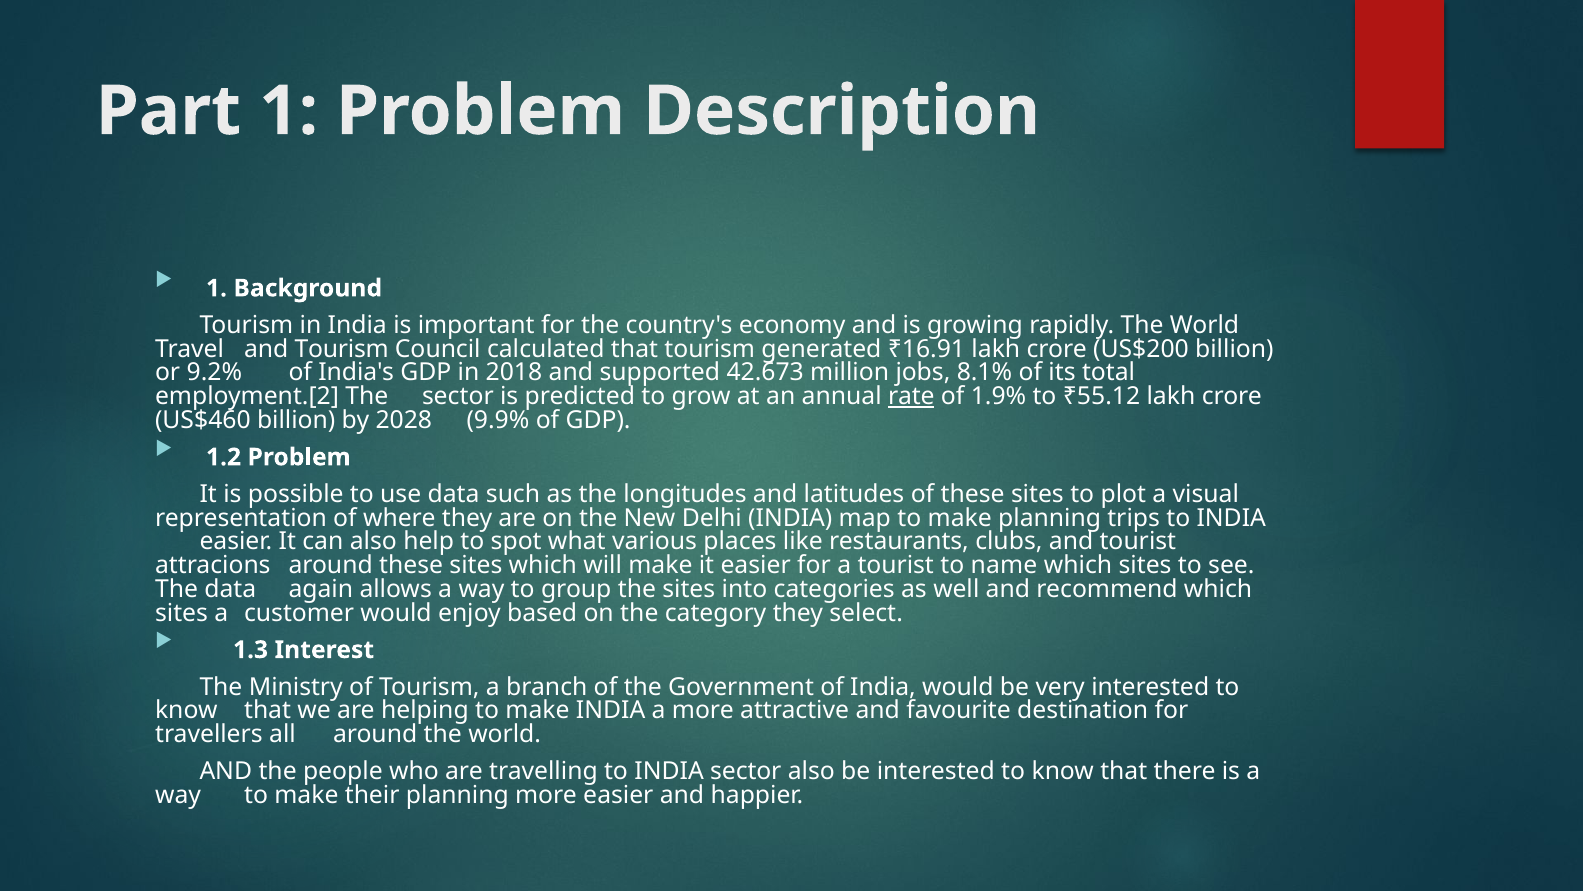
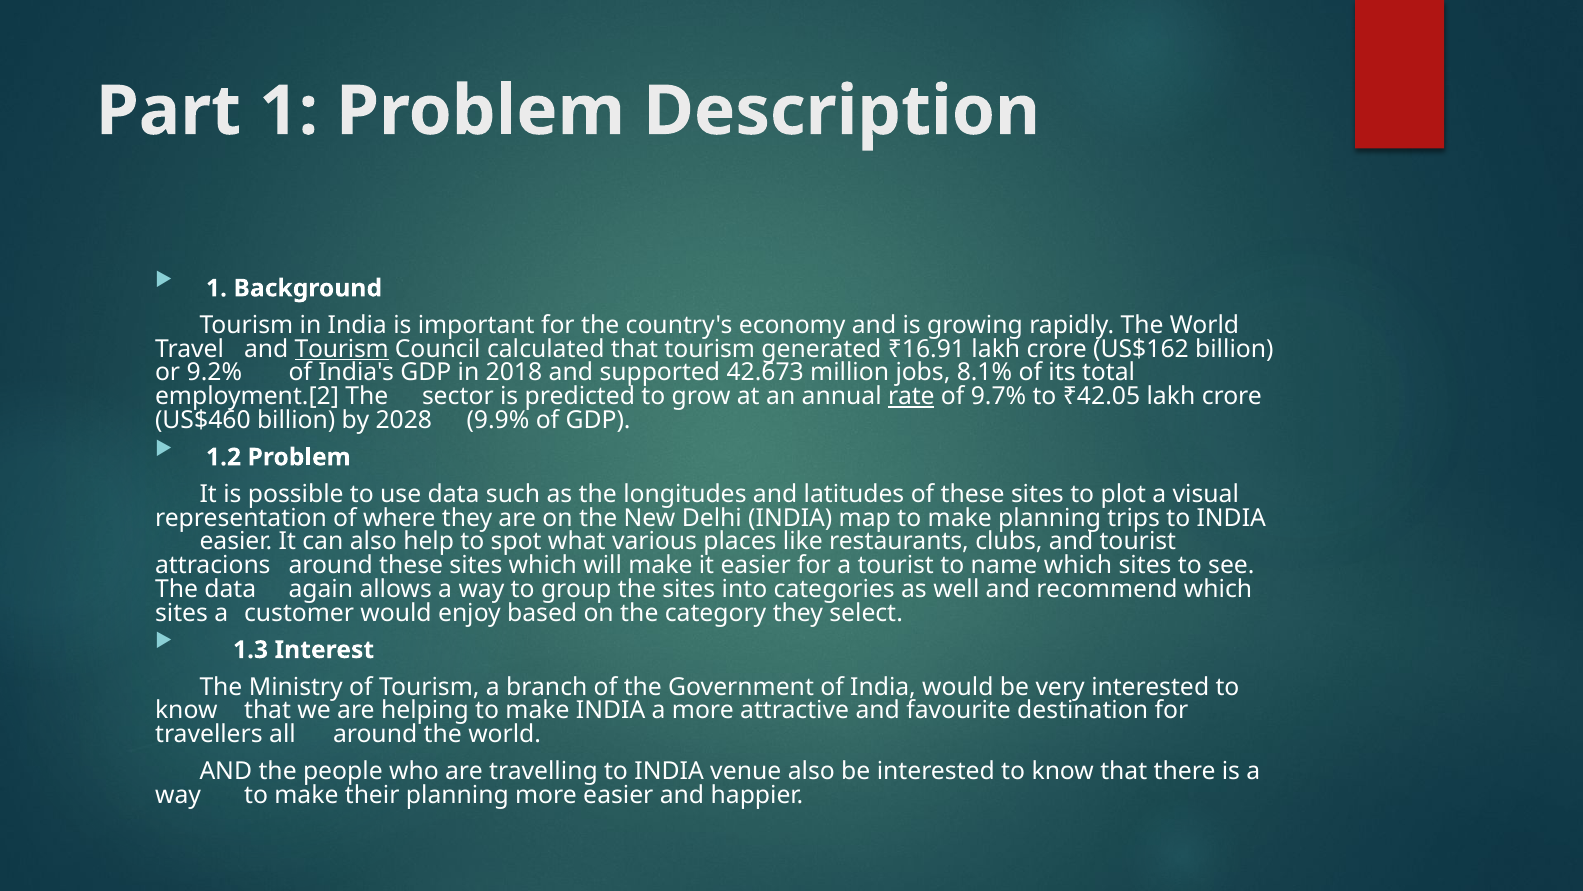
Tourism at (342, 349) underline: none -> present
US$200: US$200 -> US$162
1.9%: 1.9% -> 9.7%
₹55.12: ₹55.12 -> ₹42.05
INDIA sector: sector -> venue
